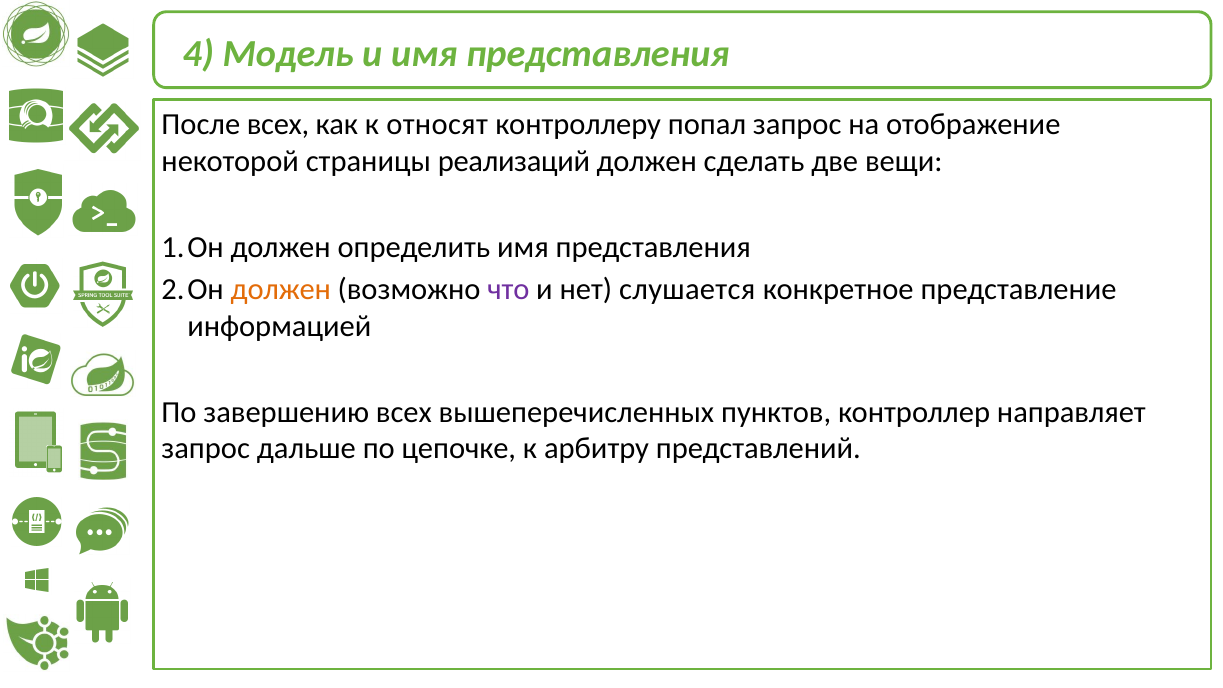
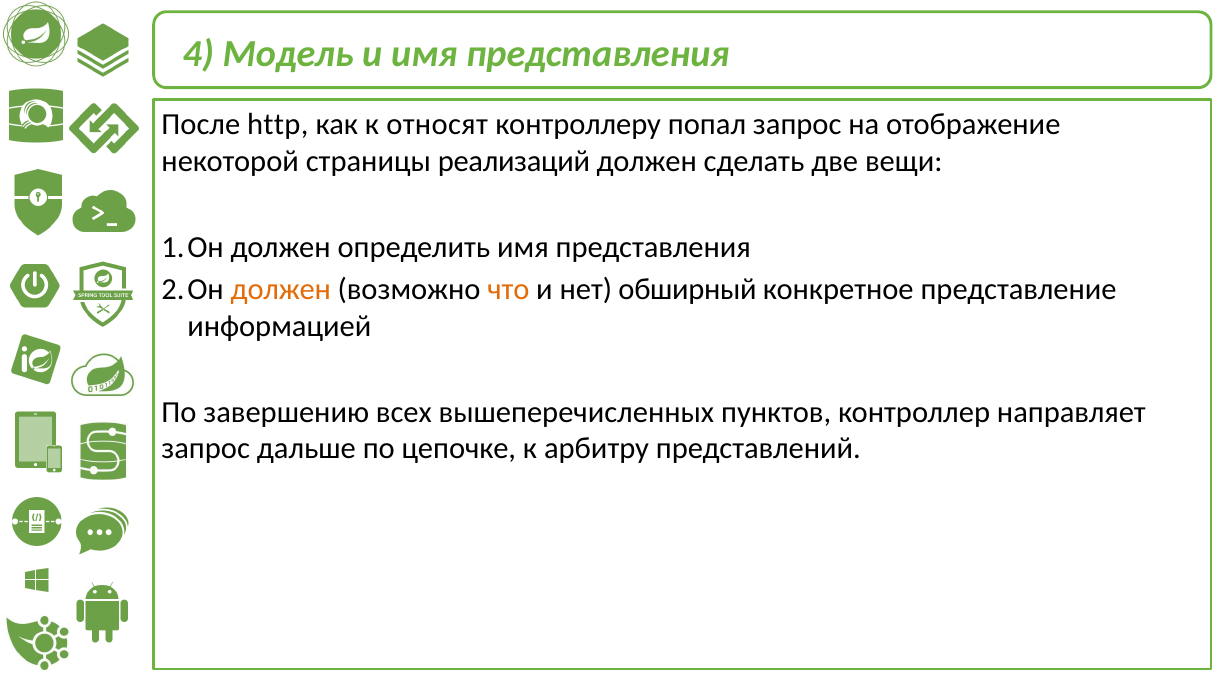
После всех: всех -> http
что colour: purple -> orange
слушается: слушается -> обширный
